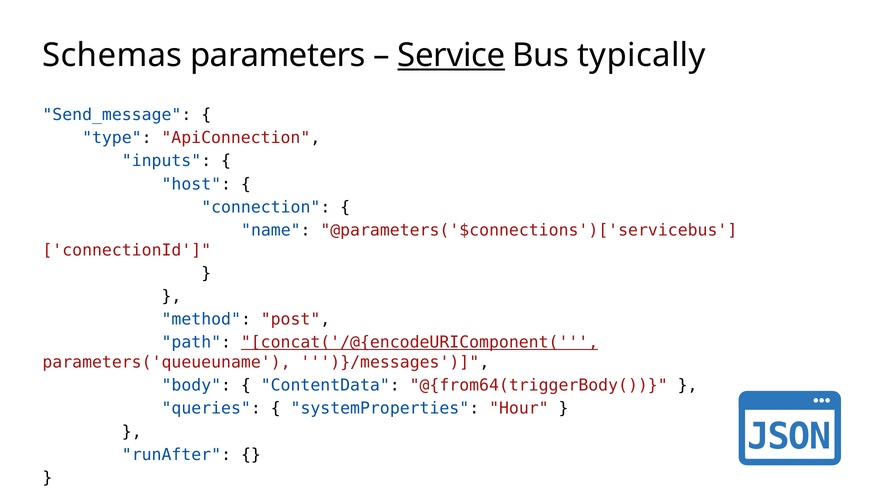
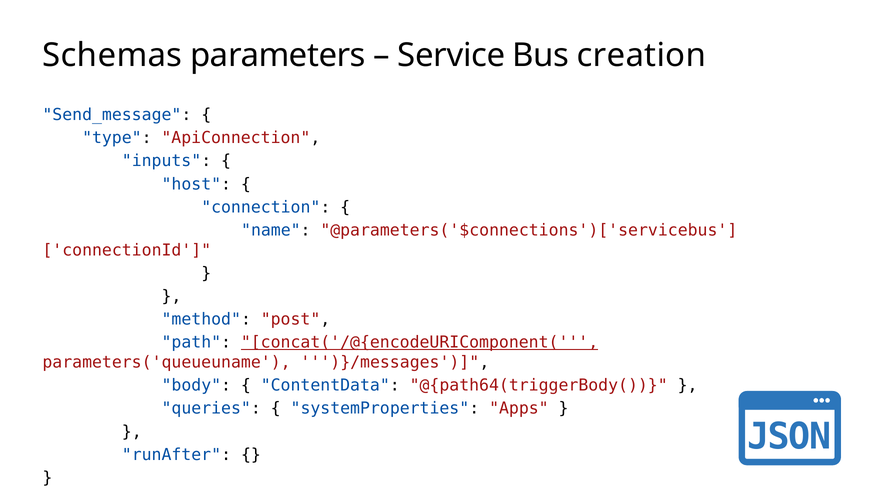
Service underline: present -> none
typically: typically -> creation
@{from64(triggerBody(: @{from64(triggerBody( -> @{path64(triggerBody(
Hour: Hour -> Apps
